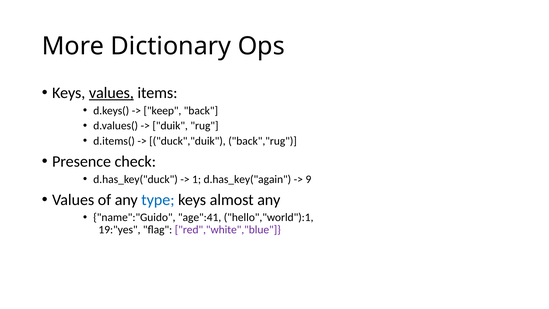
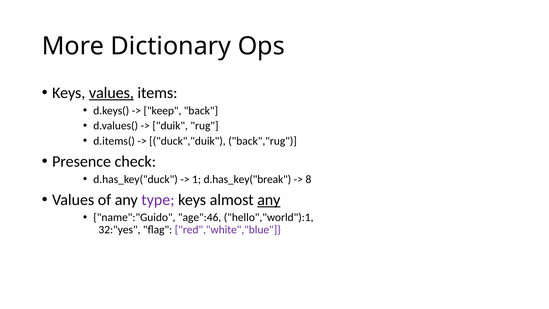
d.has_key("again: d.has_key("again -> d.has_key("break
9: 9 -> 8
type colour: blue -> purple
any at (269, 200) underline: none -> present
age":41: age":41 -> age":46
19:"yes: 19:"yes -> 32:"yes
